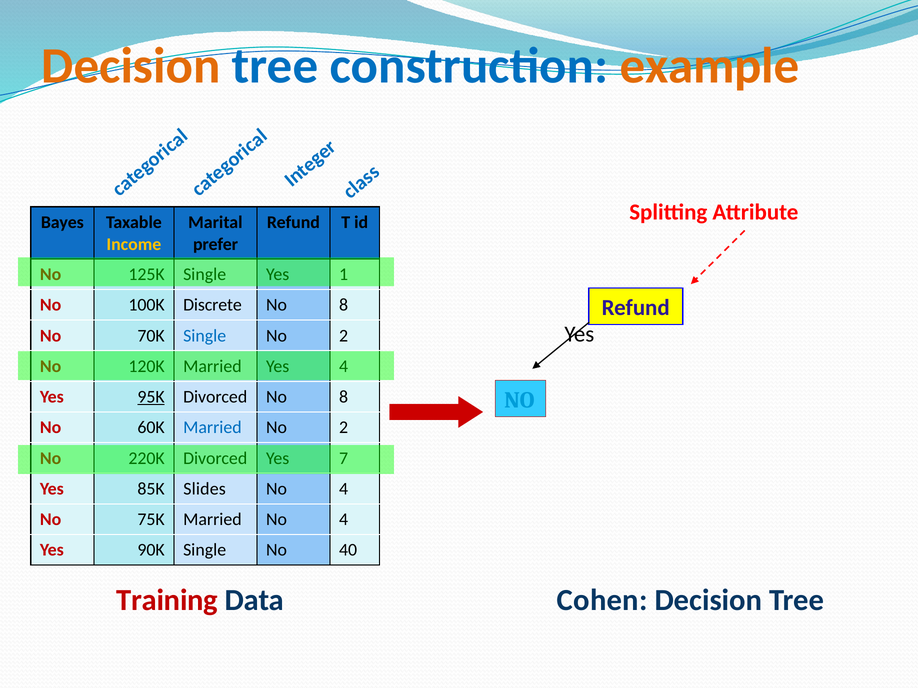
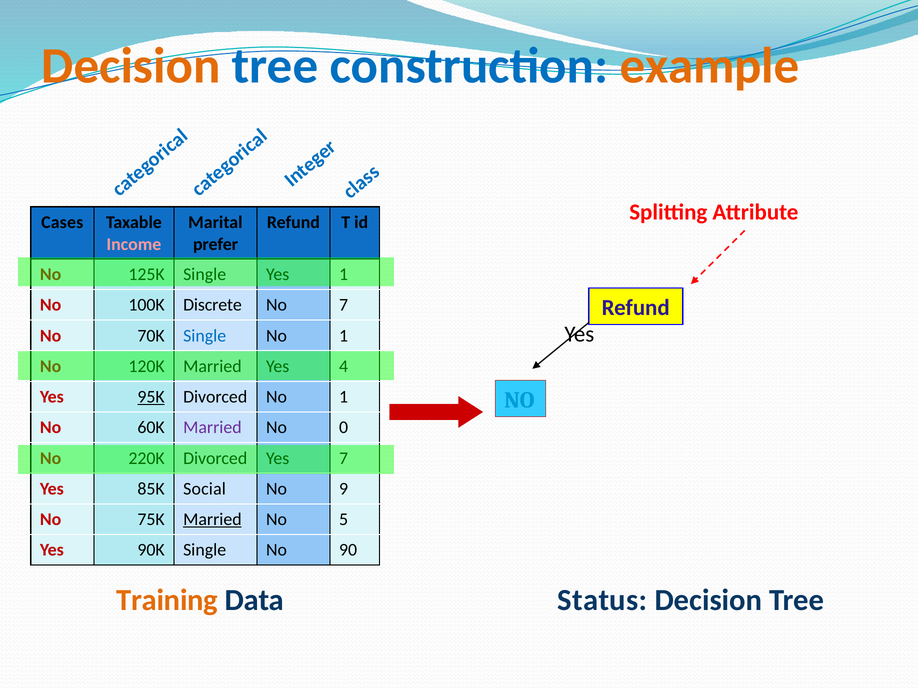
Bayes: Bayes -> Cases
Income colour: yellow -> pink
8 at (344, 305): 8 -> 7
2 at (344, 336): 2 -> 1
Divorced No 8: 8 -> 1
Married at (212, 428) colour: blue -> purple
2 at (344, 428): 2 -> 0
Slides: Slides -> Social
4 at (344, 489): 4 -> 9
Married at (212, 520) underline: none -> present
4 at (344, 520): 4 -> 5
40: 40 -> 90
Training colour: red -> orange
Cohen: Cohen -> Status
